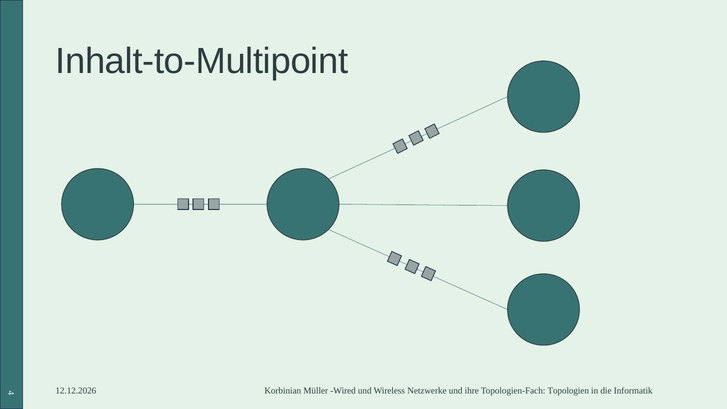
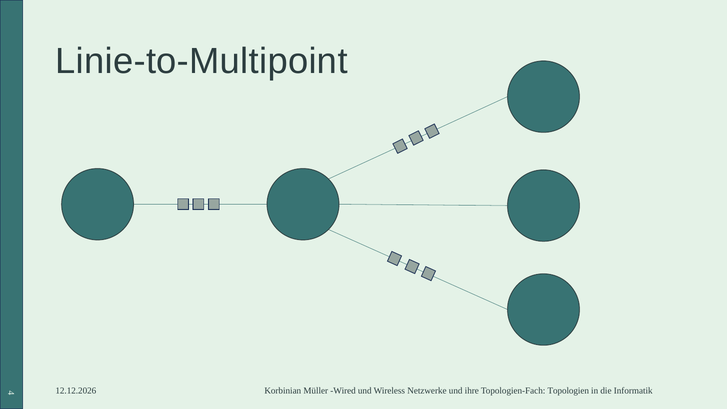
Inhalt-to-Multipoint: Inhalt-to-Multipoint -> Linie-to-Multipoint
